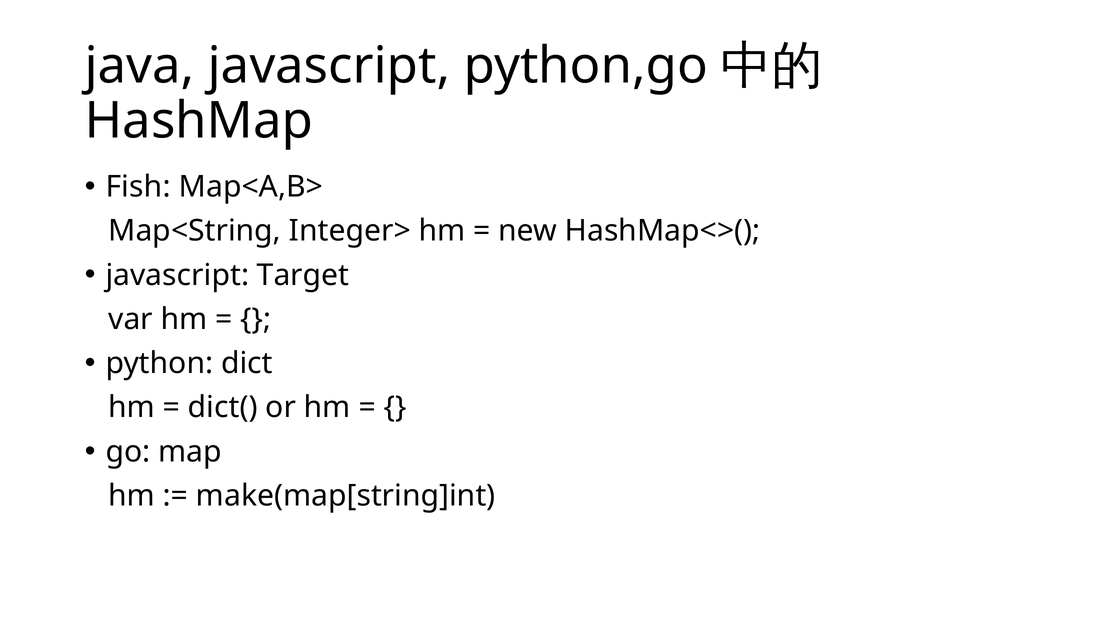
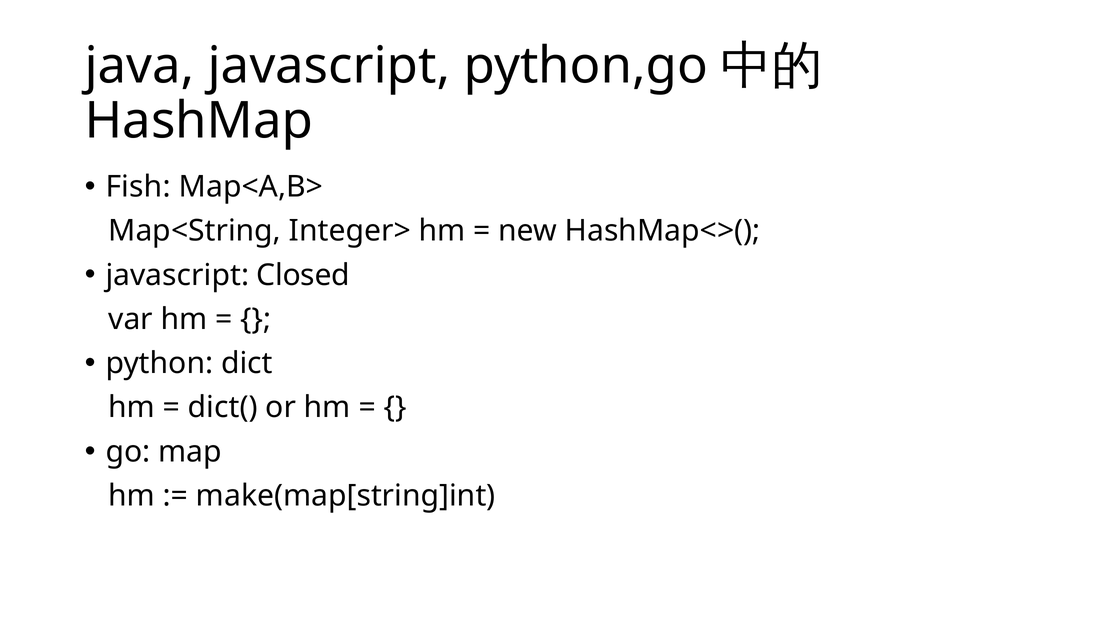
Target: Target -> Closed
